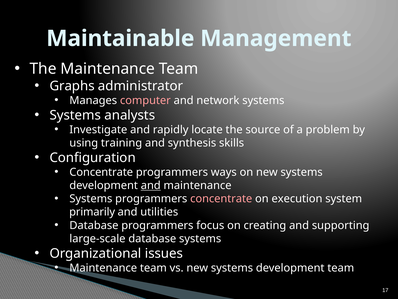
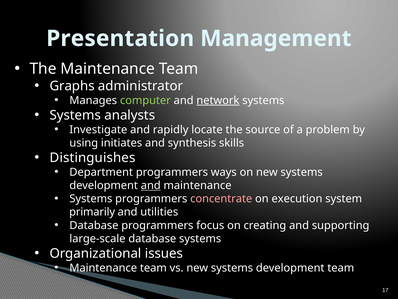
Maintainable: Maintainable -> Presentation
computer colour: pink -> light green
network underline: none -> present
training: training -> initiates
Configuration: Configuration -> Distinguishes
Concentrate at (101, 172): Concentrate -> Department
